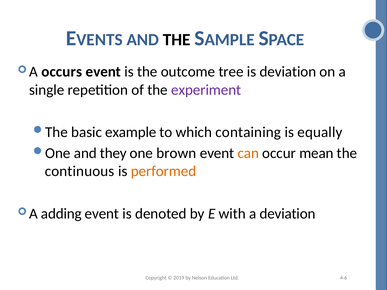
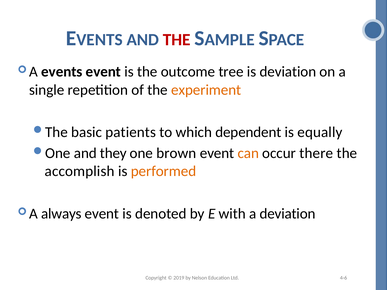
THE at (177, 40) colour: black -> red
occurs: occurs -> events
experiment colour: purple -> orange
example: example -> patients
containing: containing -> dependent
mean: mean -> there
continuous: continuous -> accomplish
adding: adding -> always
